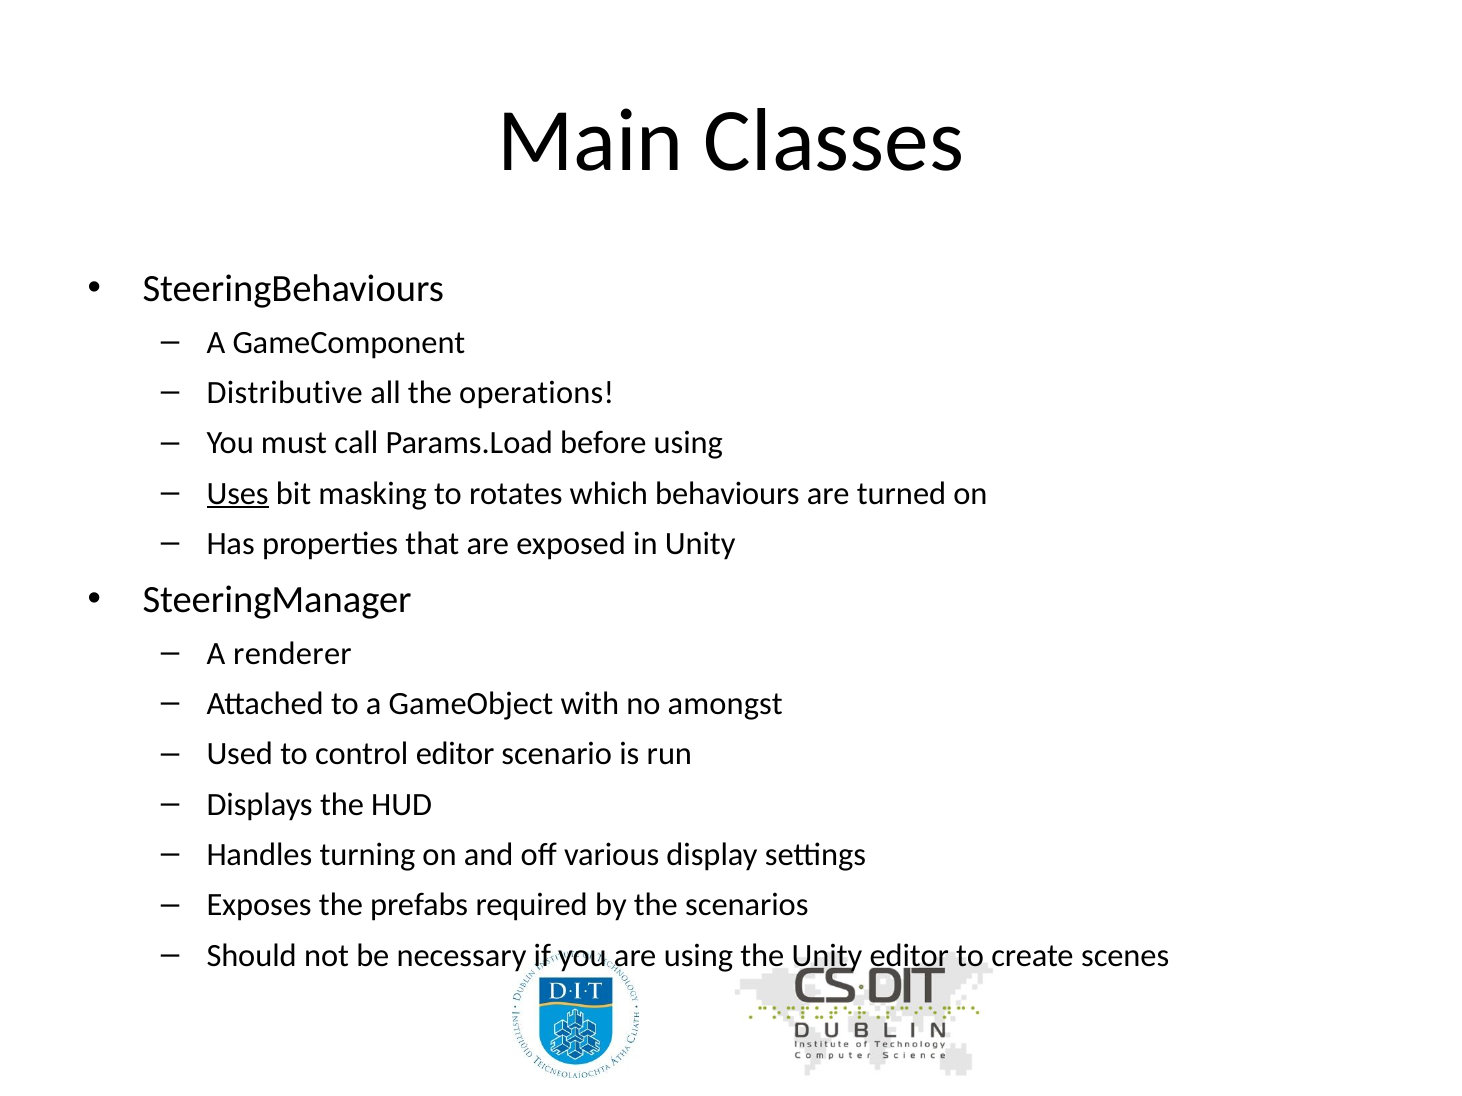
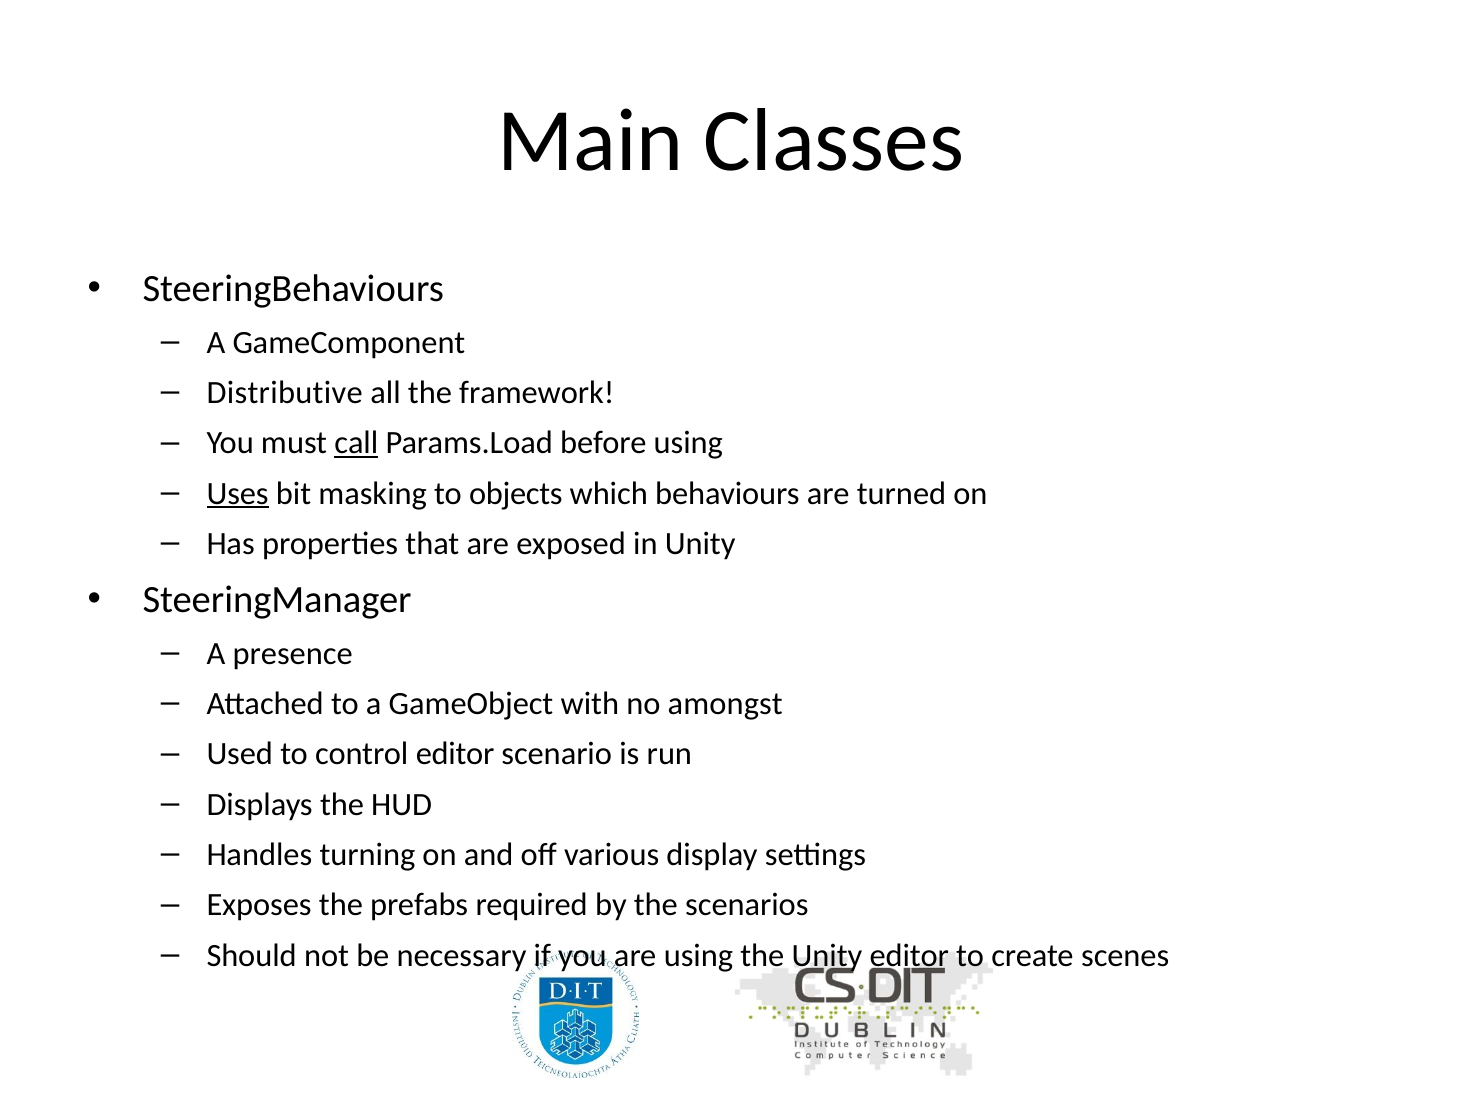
operations: operations -> framework
call underline: none -> present
rotates: rotates -> objects
renderer: renderer -> presence
